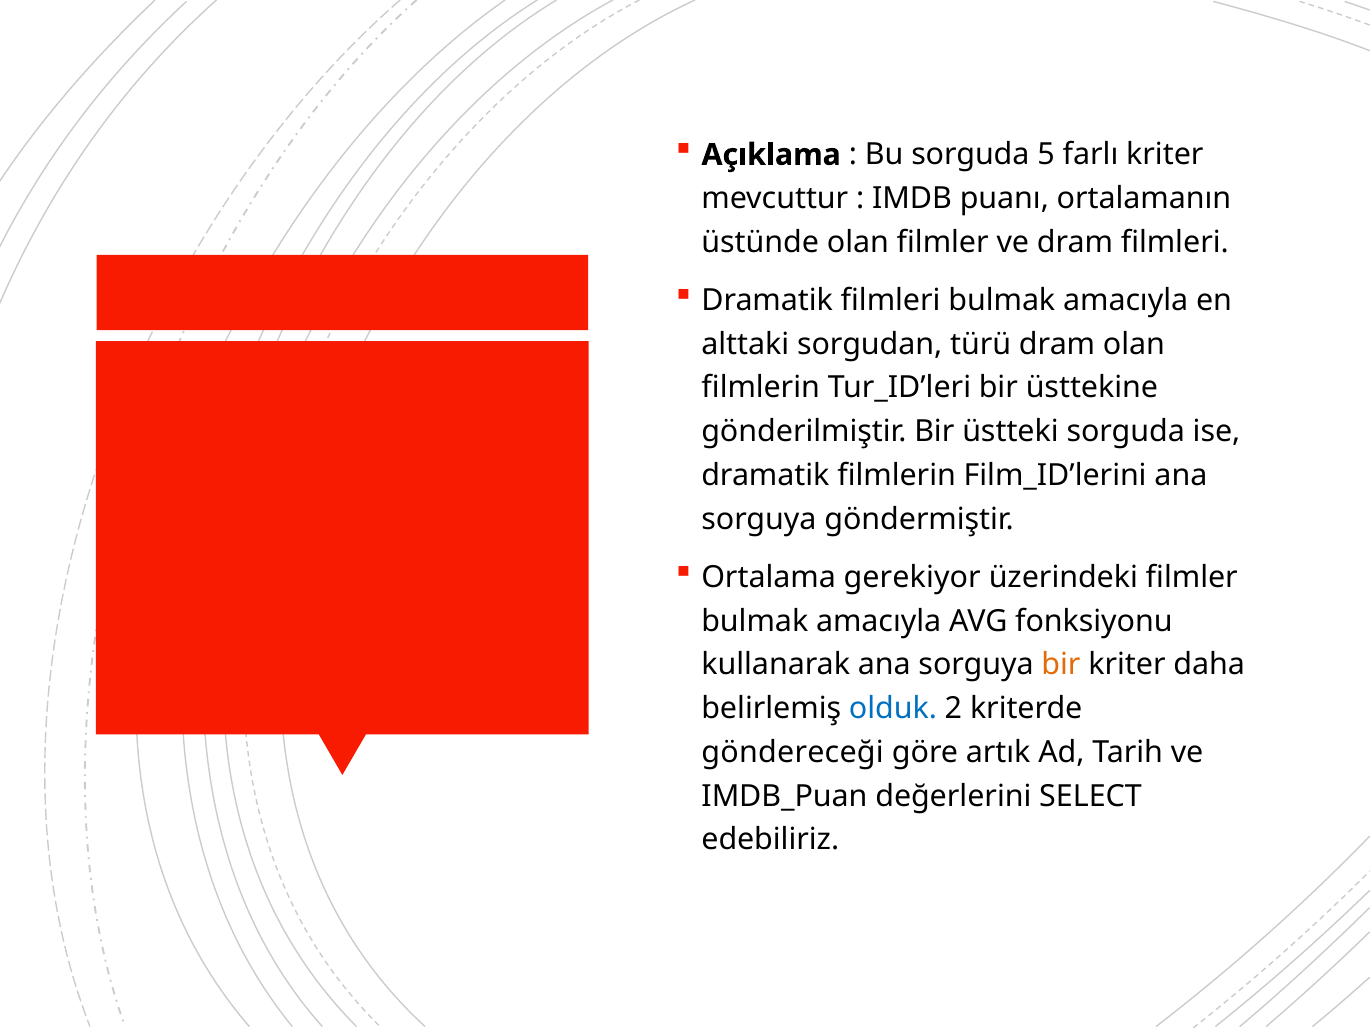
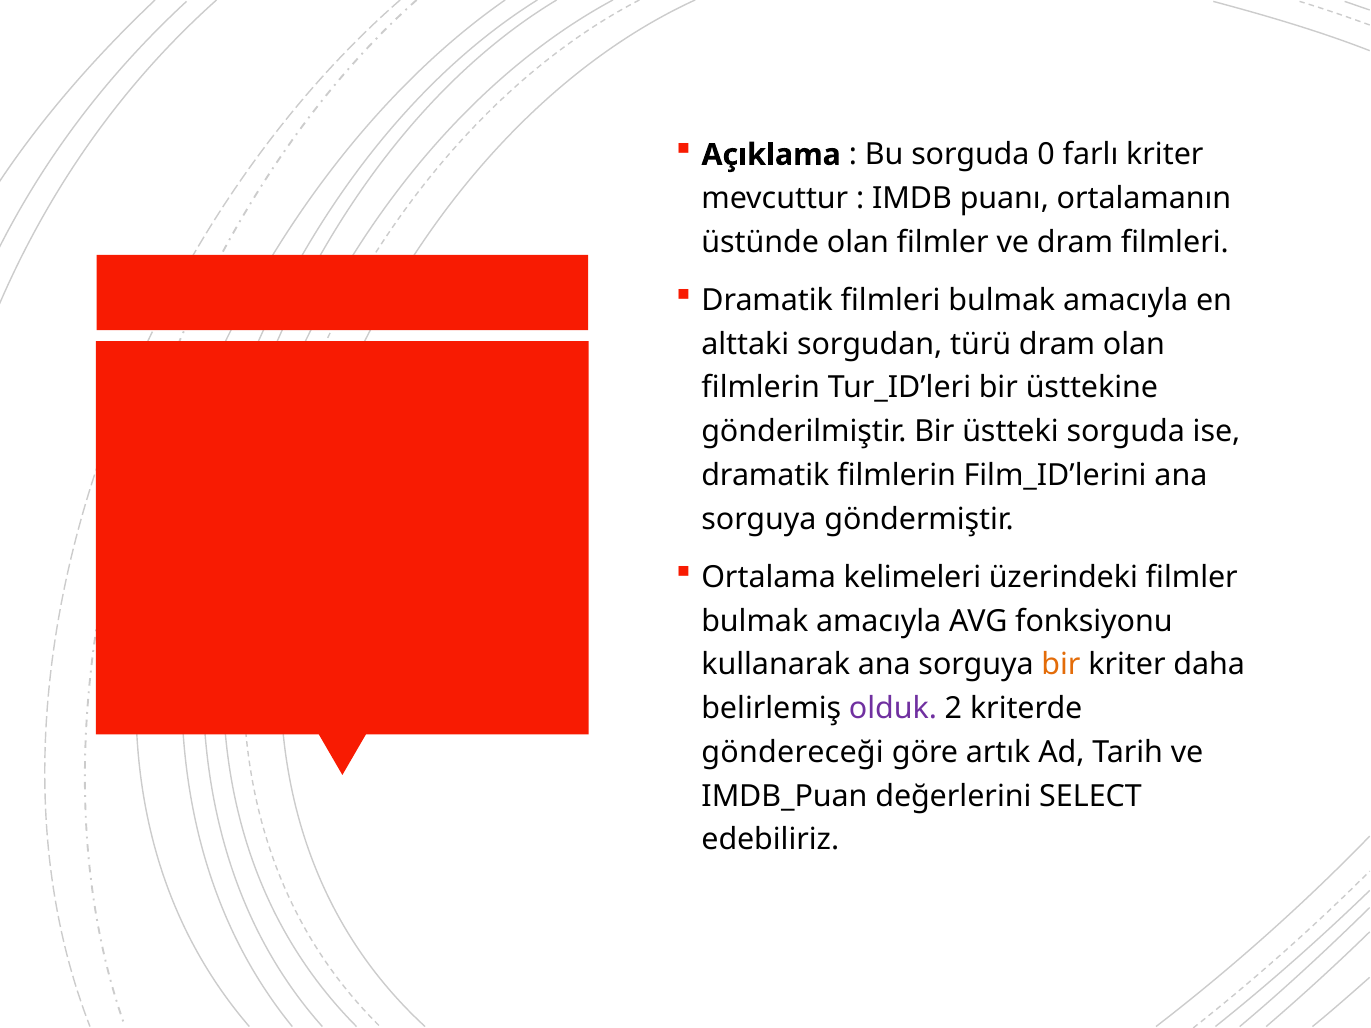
5: 5 -> 0
gerekiyor: gerekiyor -> kelimeleri
olduk colour: blue -> purple
